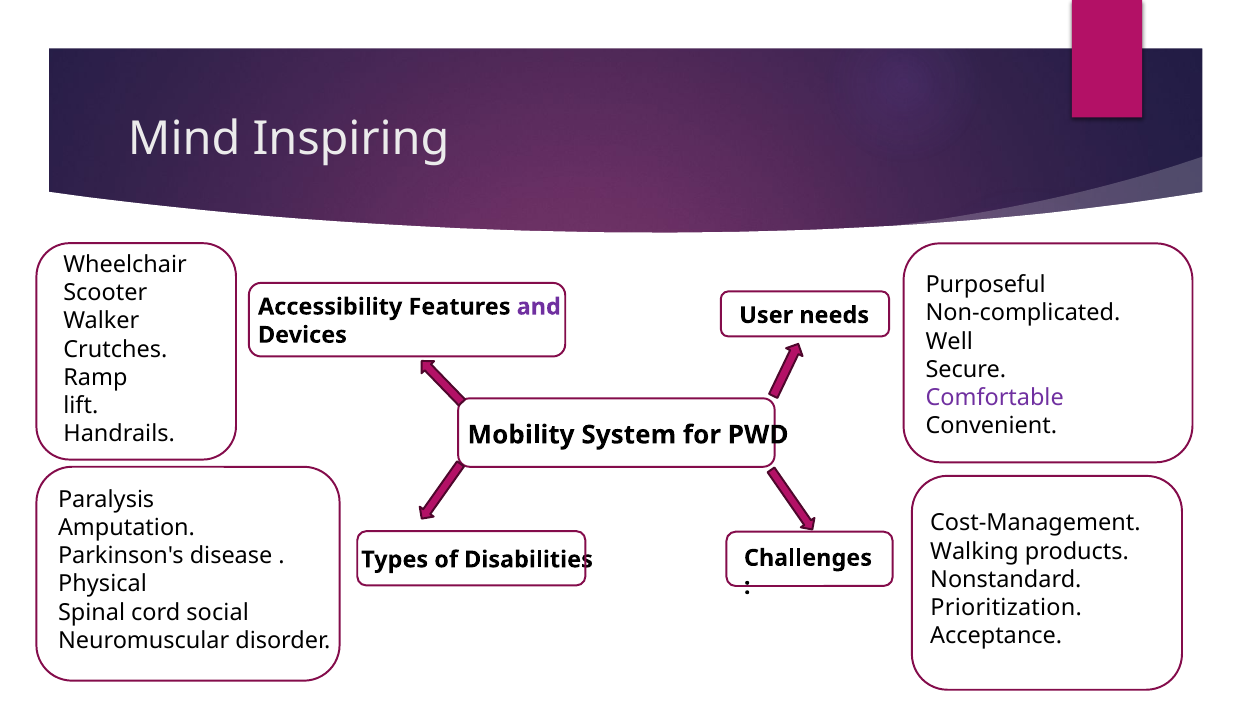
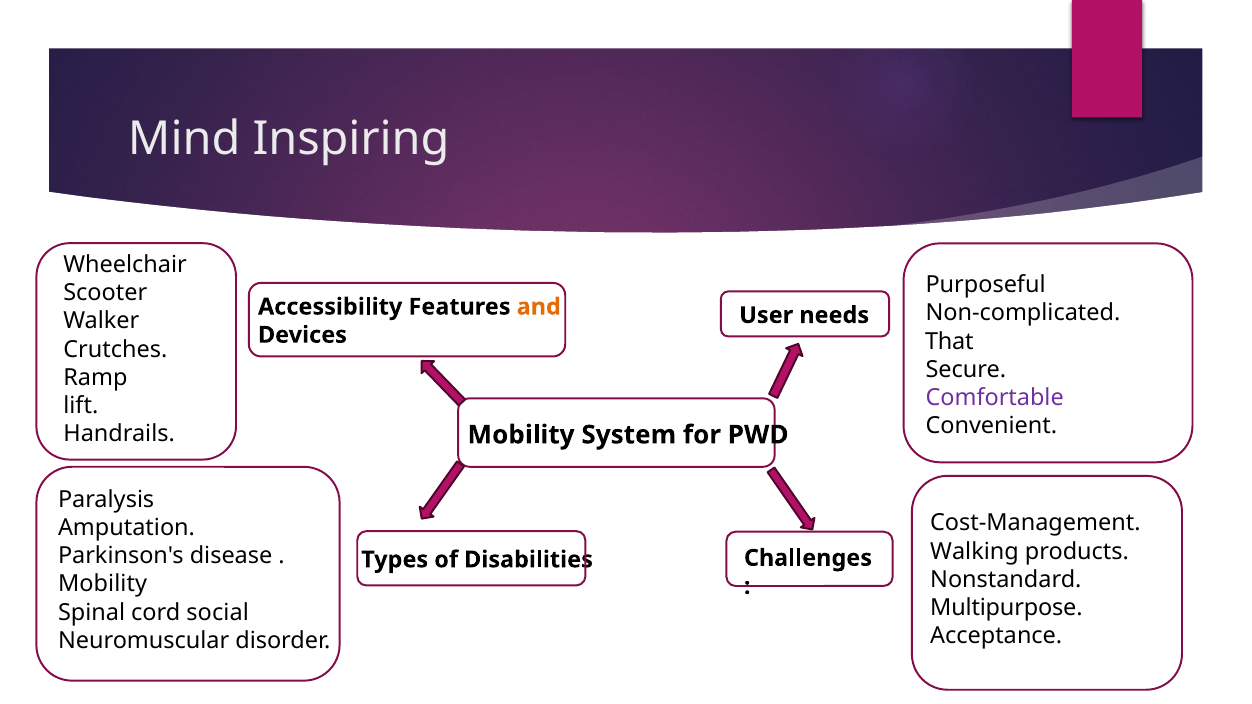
and colour: purple -> orange
Well: Well -> That
Physical at (103, 584): Physical -> Mobility
Prioritization: Prioritization -> Multipurpose
